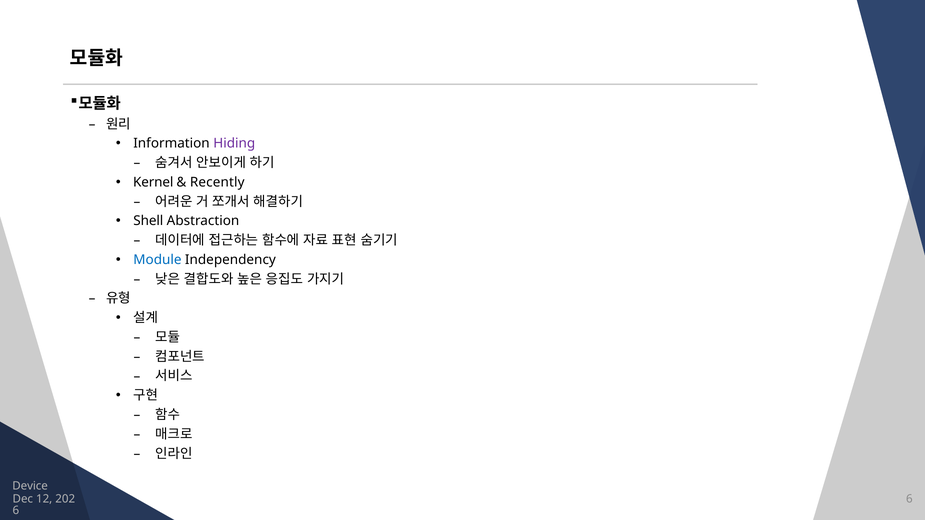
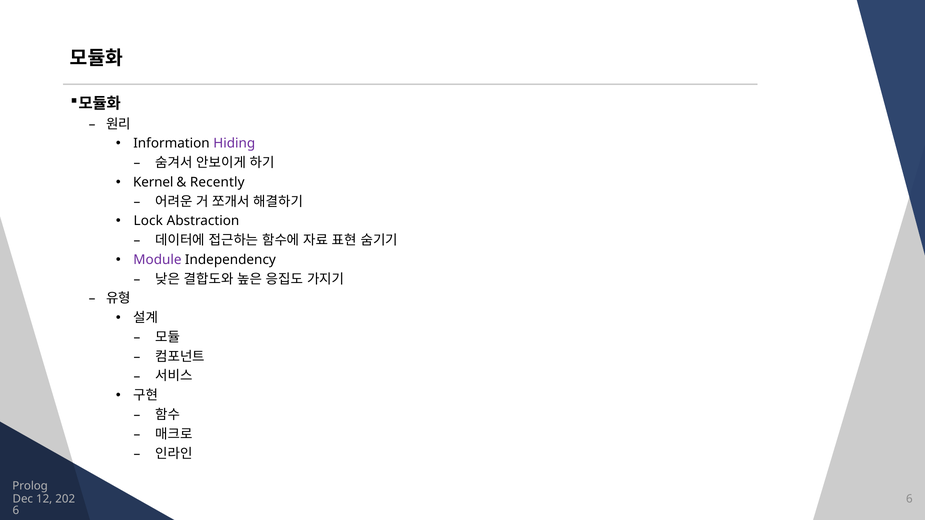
Shell: Shell -> Lock
Module colour: blue -> purple
Device: Device -> Prolog
